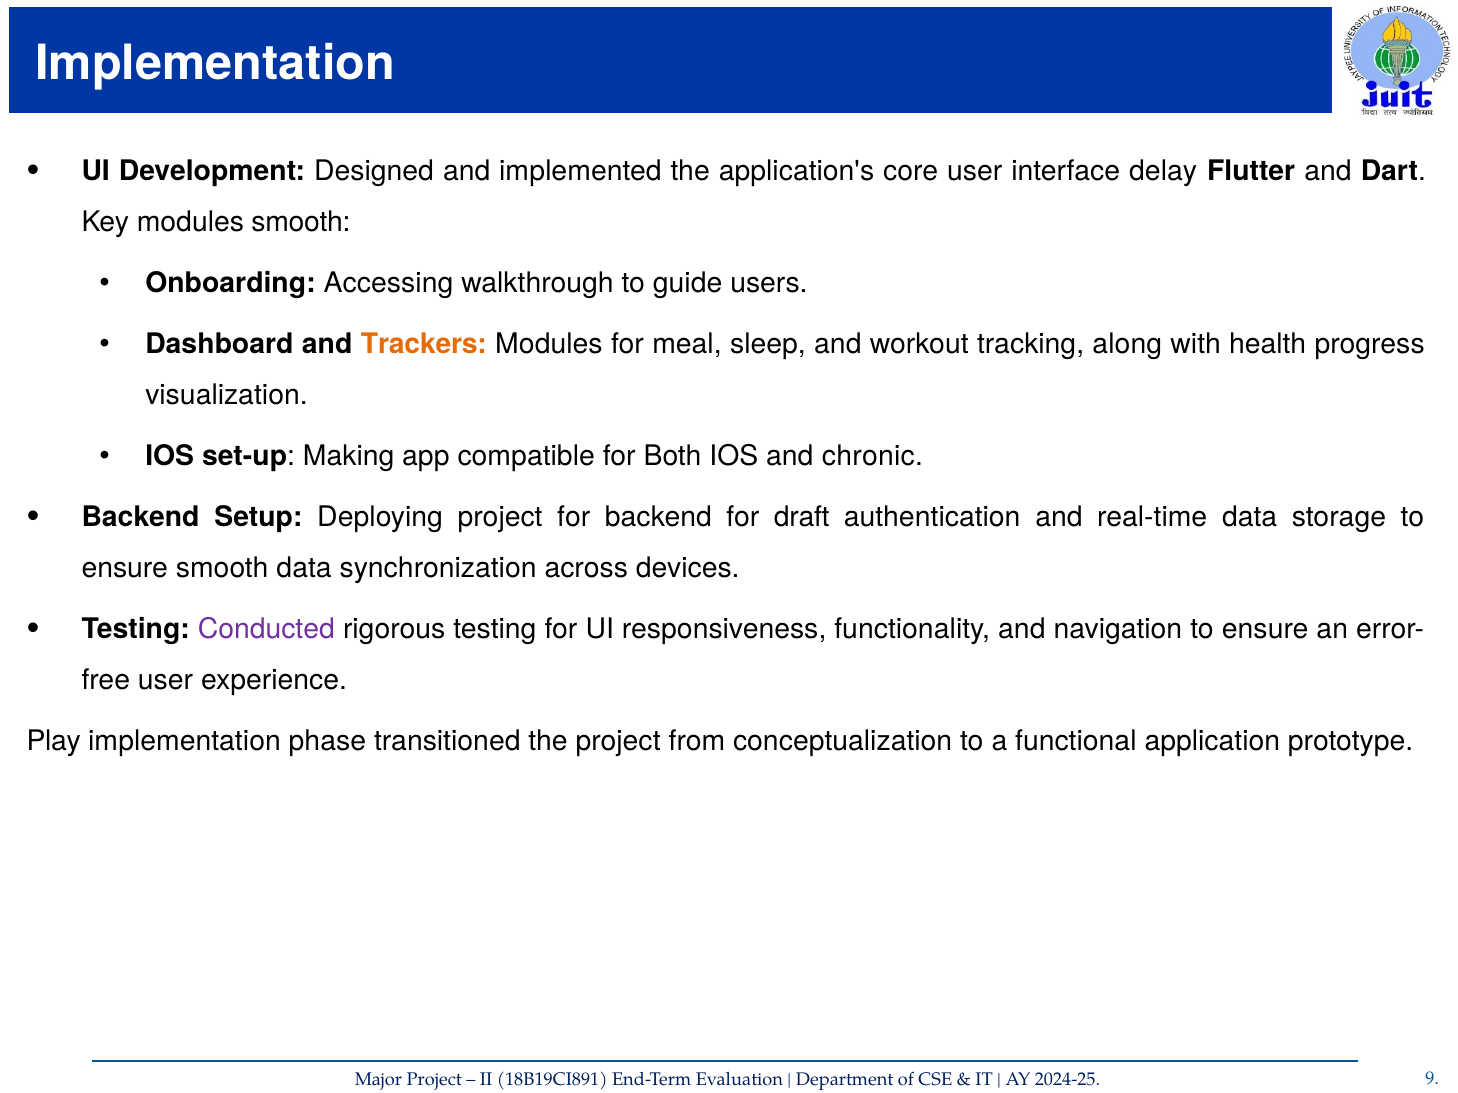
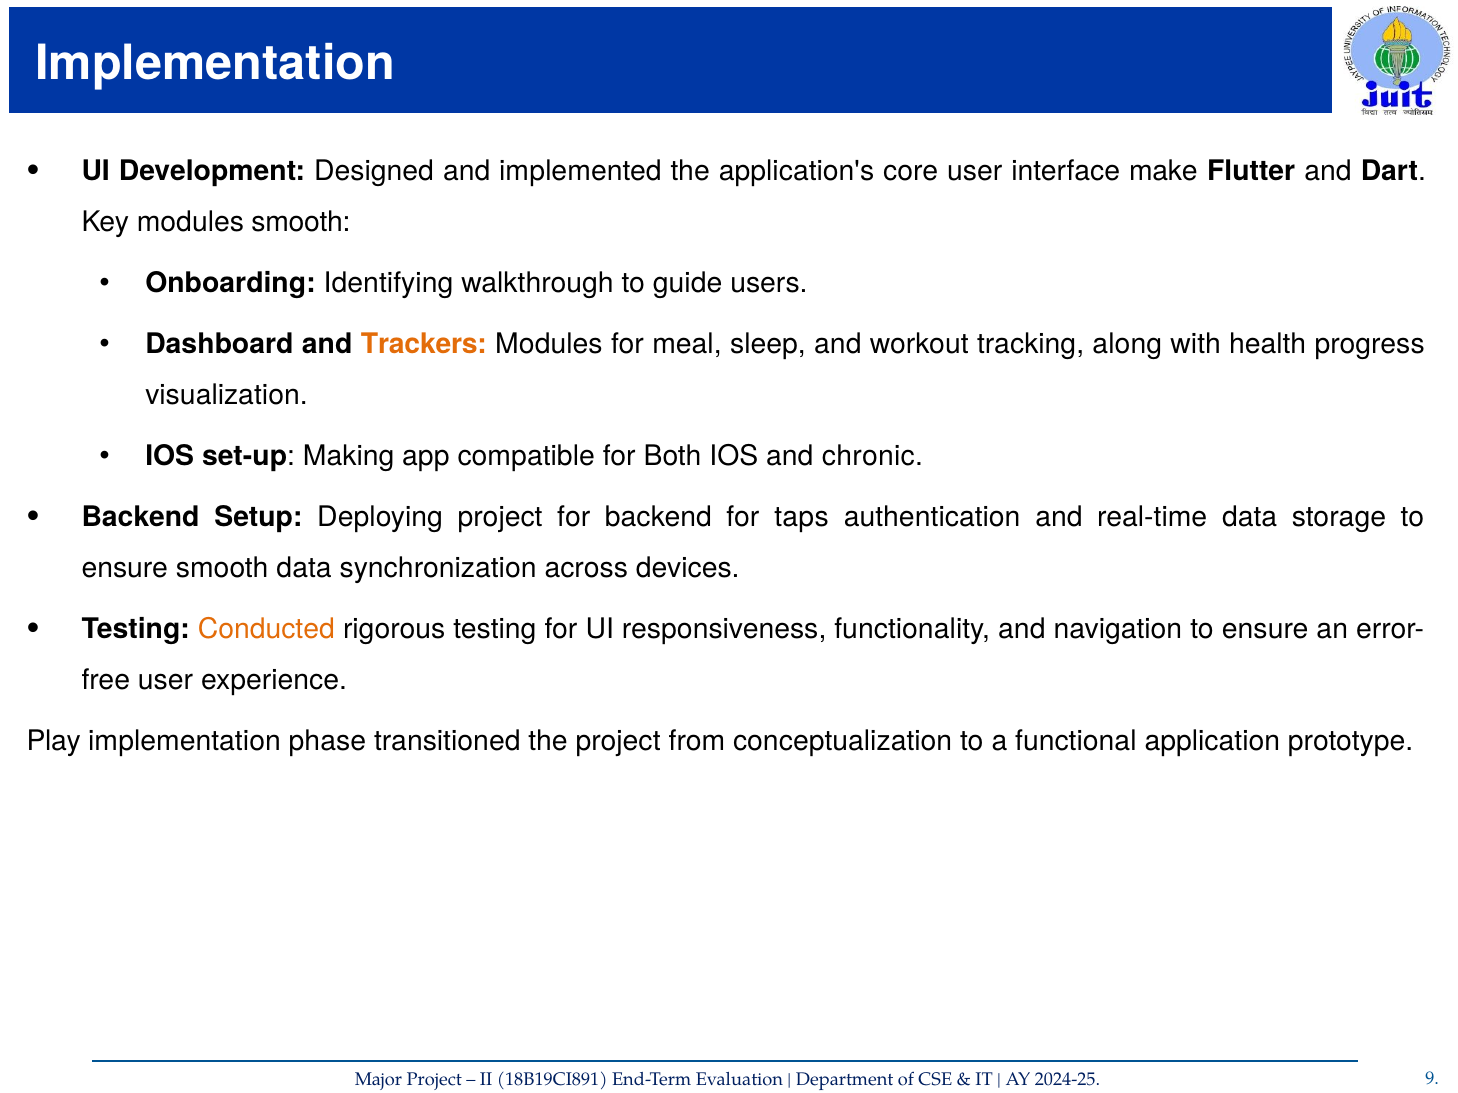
delay: delay -> make
Accessing: Accessing -> Identifying
draft: draft -> taps
Conducted colour: purple -> orange
